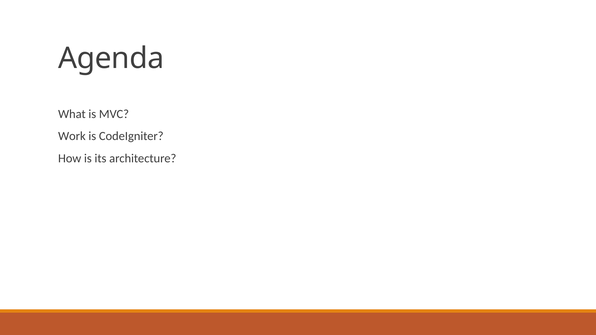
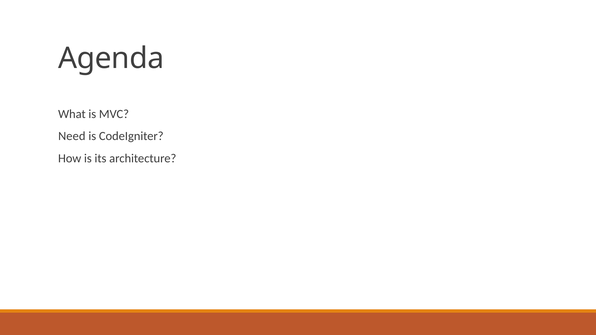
Work: Work -> Need
